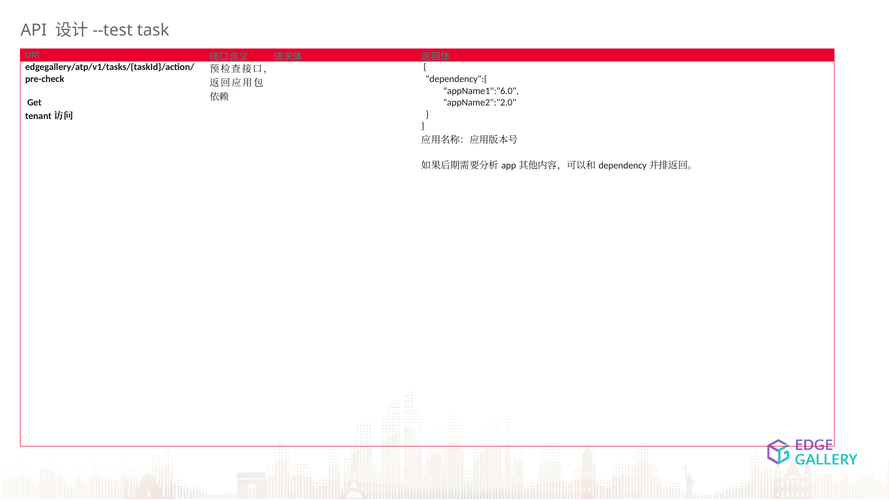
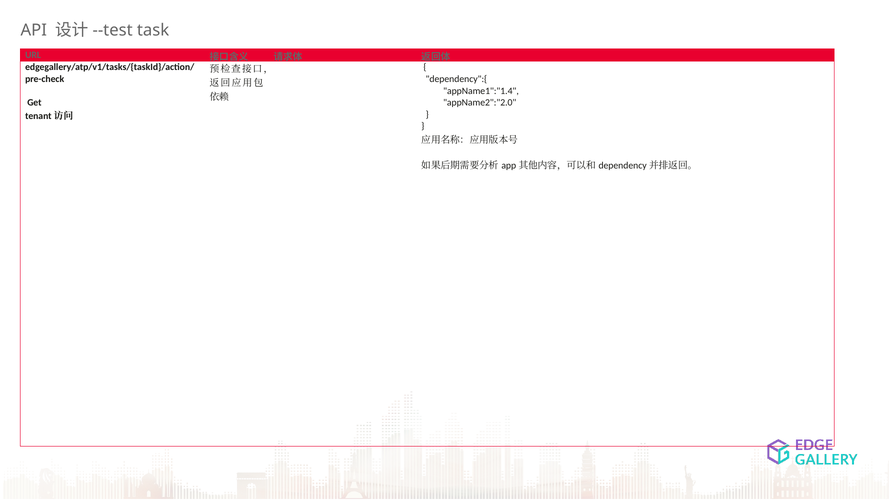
appName1":"6.0: appName1":"6.0 -> appName1":"1.4
